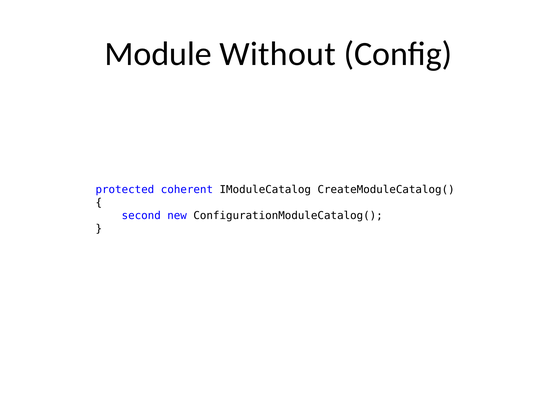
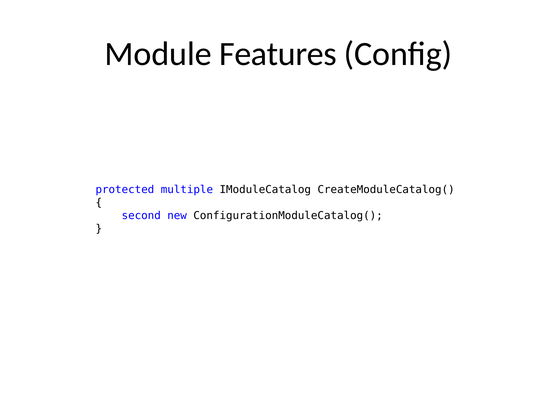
Without: Without -> Features
coherent: coherent -> multiple
